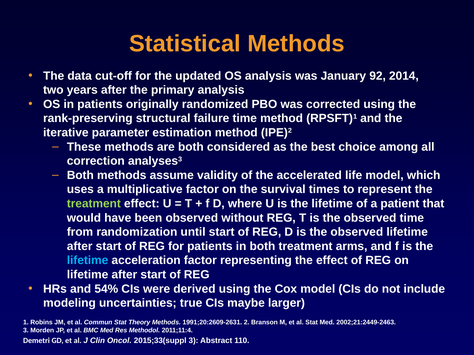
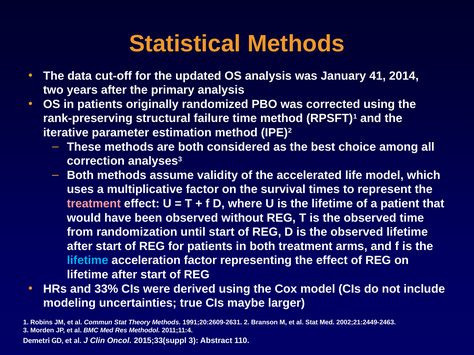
92: 92 -> 41
treatment at (94, 204) colour: light green -> pink
54%: 54% -> 33%
